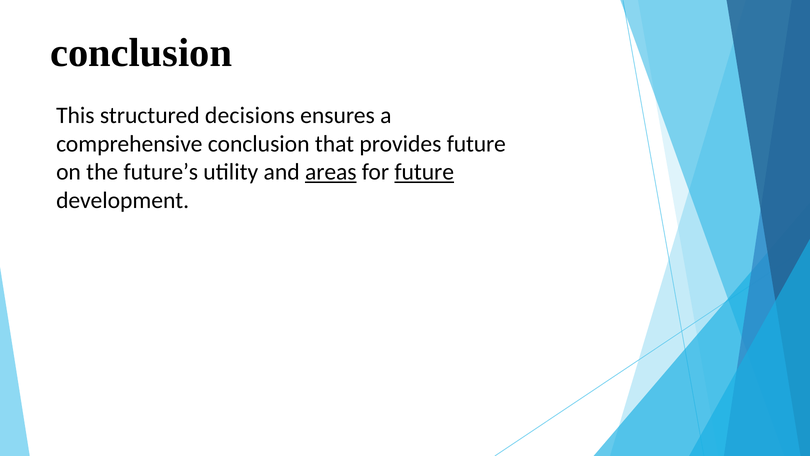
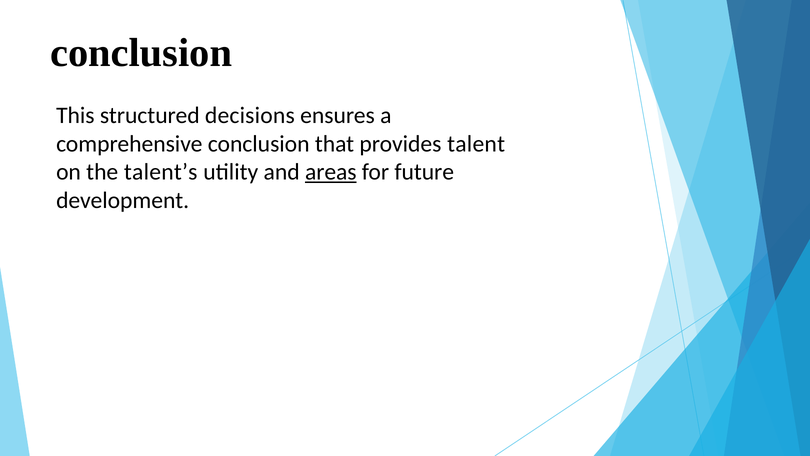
provides future: future -> talent
future’s: future’s -> talent’s
future at (424, 172) underline: present -> none
